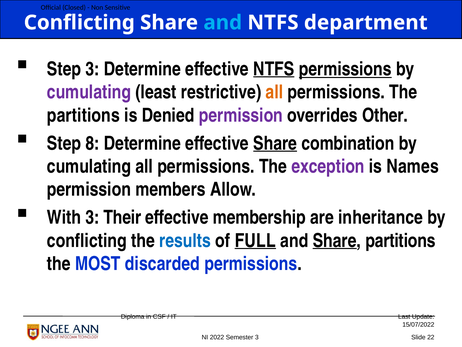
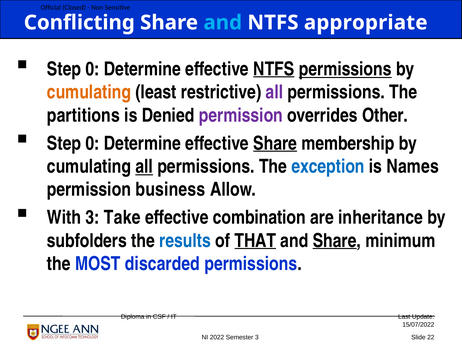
department: department -> appropriate
3 at (92, 69): 3 -> 0
cumulating at (89, 92) colour: purple -> orange
all at (274, 92) colour: orange -> purple
8 at (92, 143): 8 -> 0
combination: combination -> membership
all at (144, 166) underline: none -> present
exception colour: purple -> blue
members: members -> business
Their: Their -> Take
membership: membership -> combination
conflicting at (87, 240): conflicting -> subfolders
FULL: FULL -> THAT
Share partitions: partitions -> minimum
